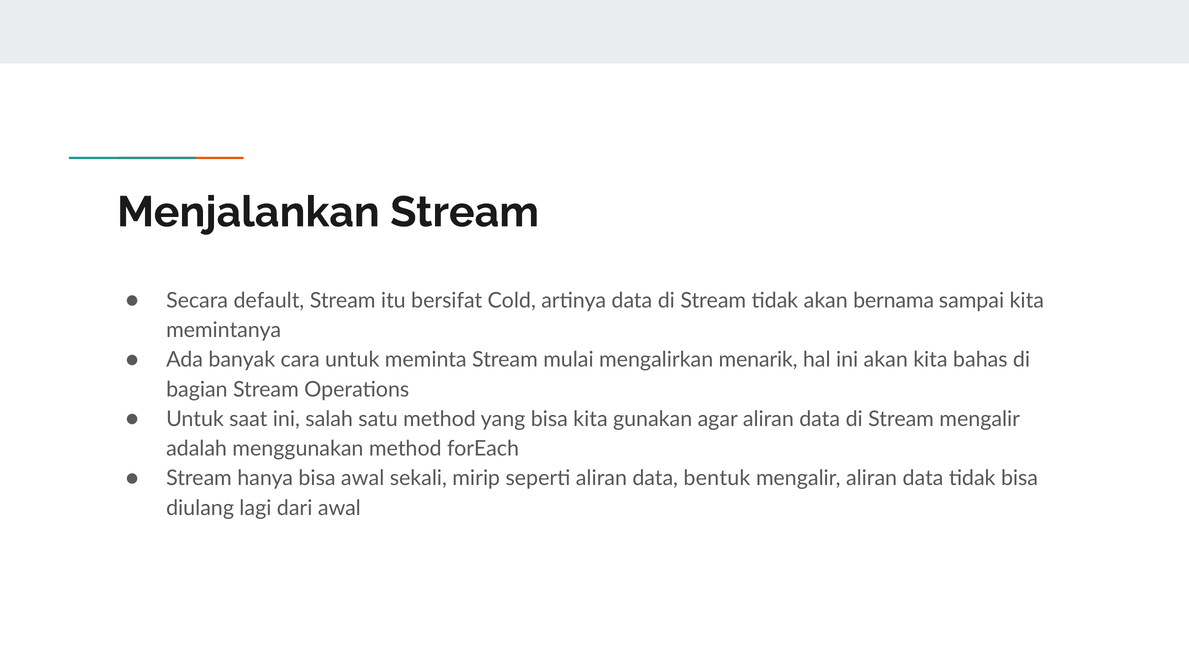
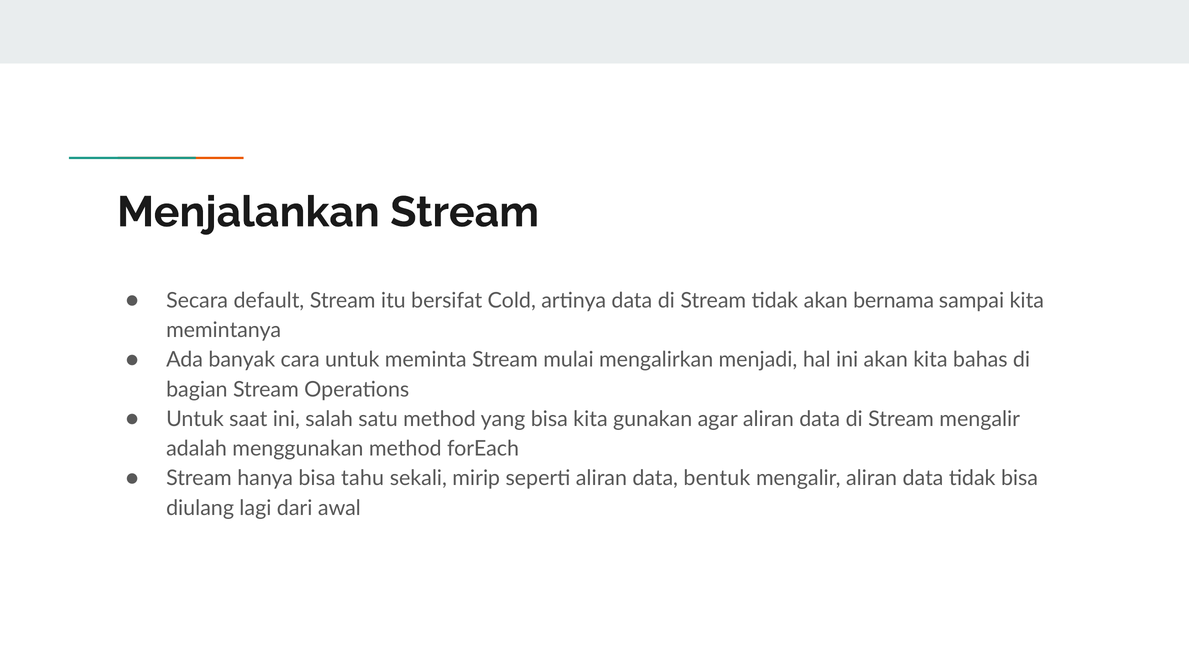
menarik: menarik -> menjadi
bisa awal: awal -> tahu
